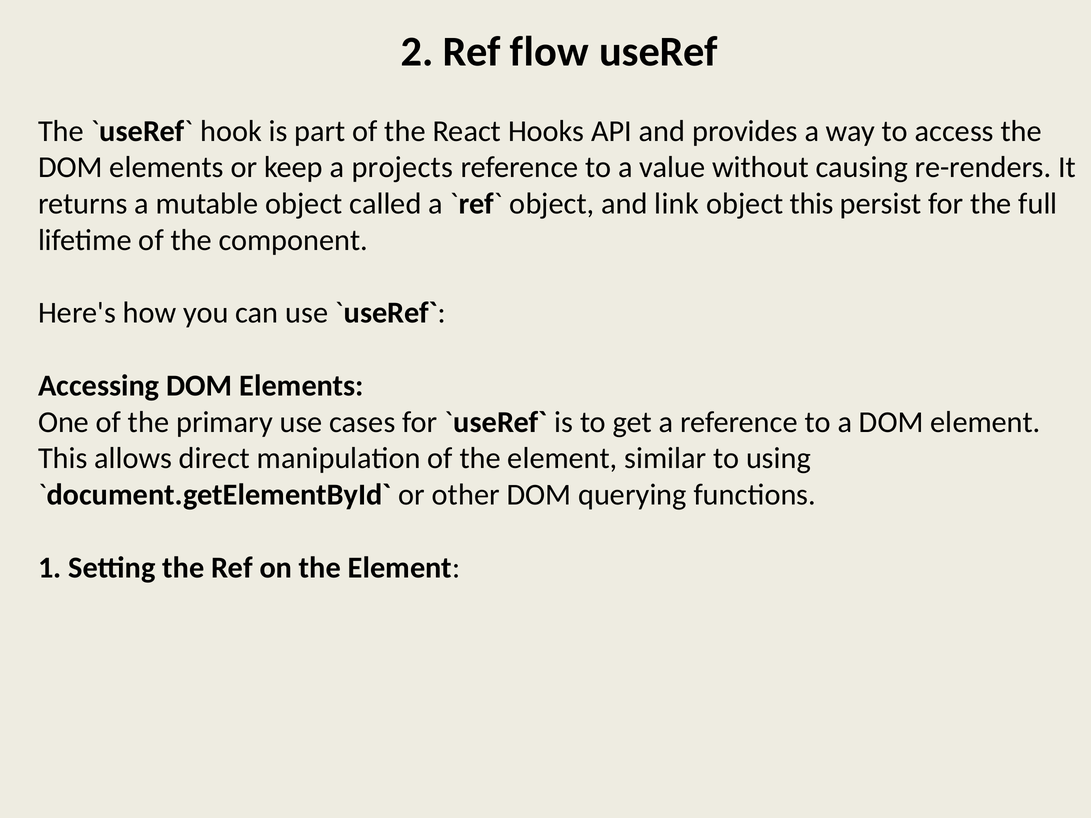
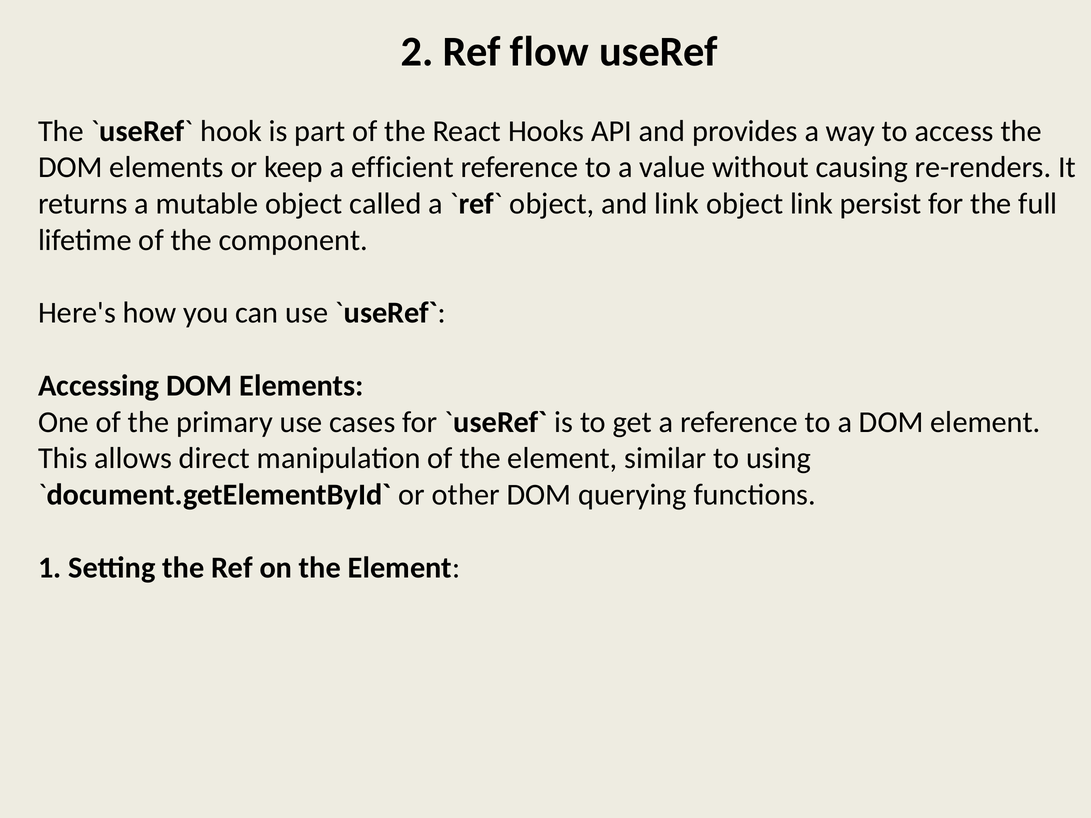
projects: projects -> efficient
object this: this -> link
